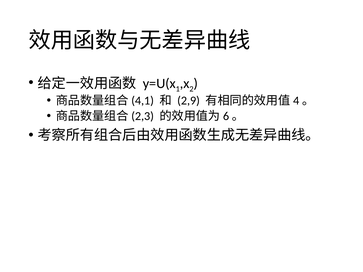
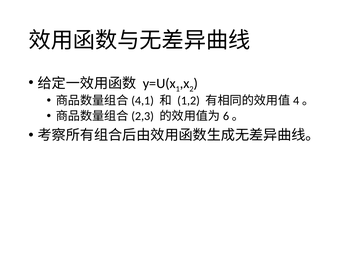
2,9: 2,9 -> 1,2
